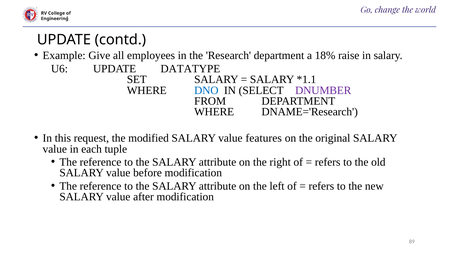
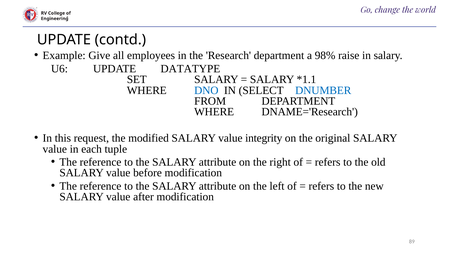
18%: 18% -> 98%
DNUMBER colour: purple -> blue
features: features -> integrity
